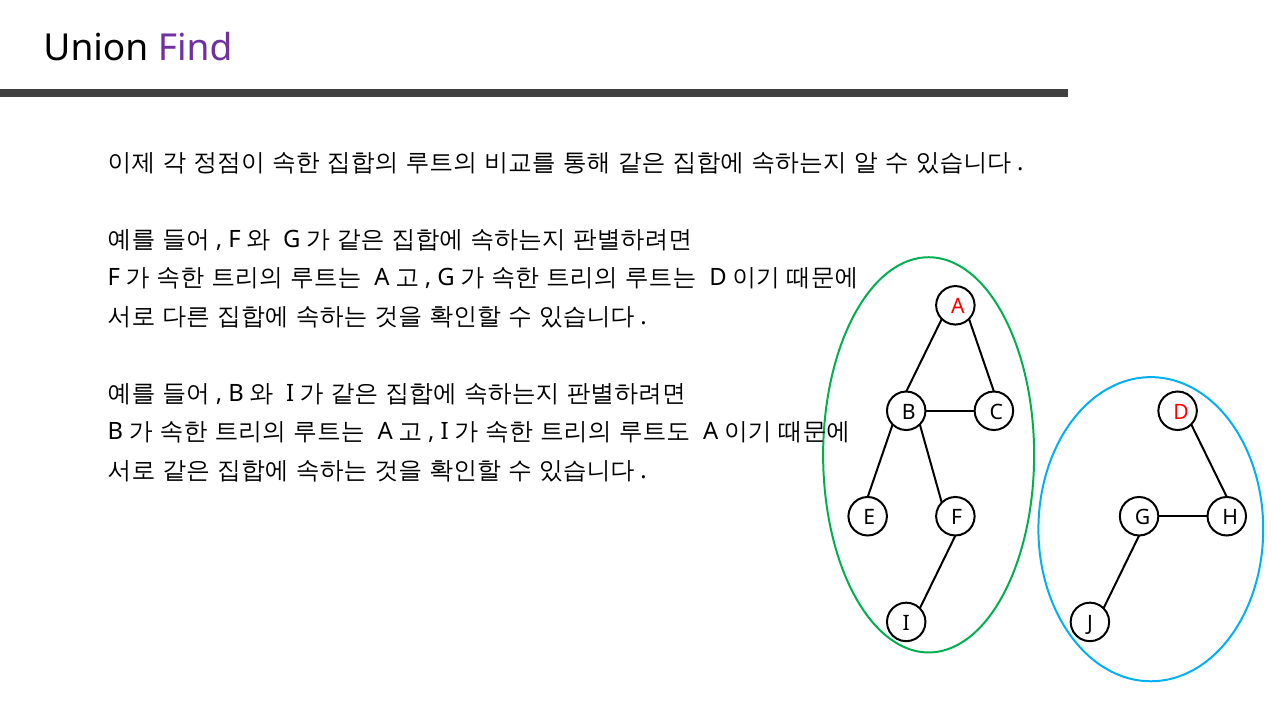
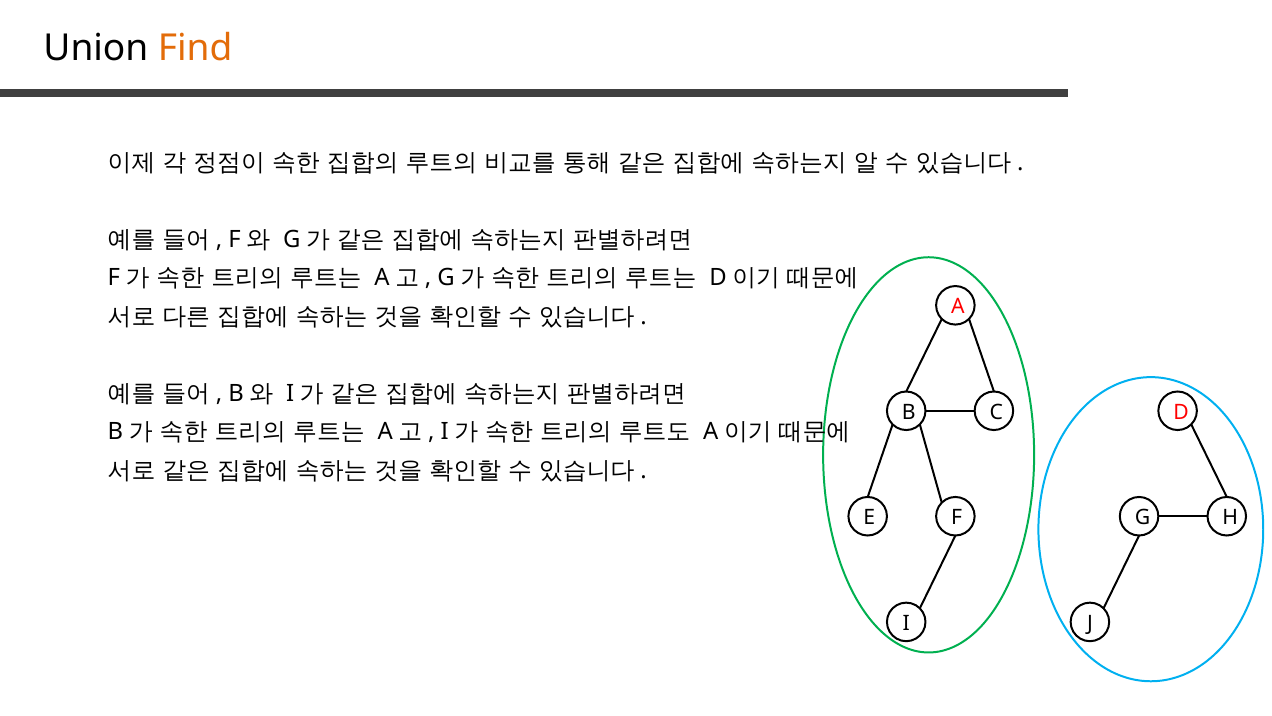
Find colour: purple -> orange
